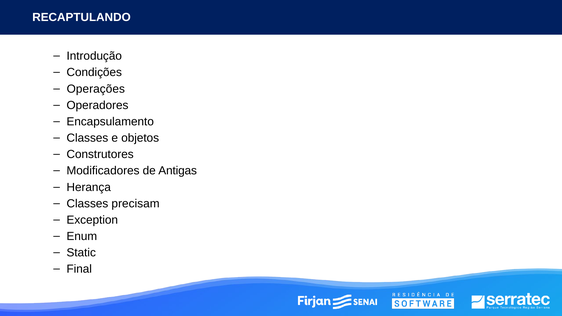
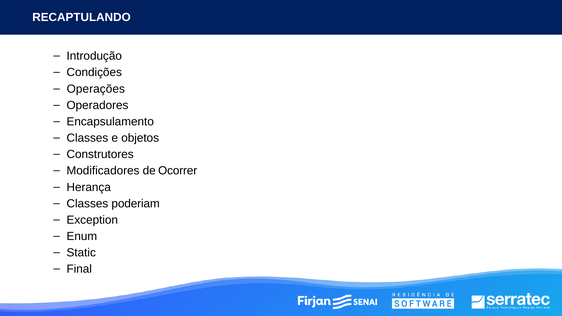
Antigas: Antigas -> Ocorrer
precisam: precisam -> poderiam
